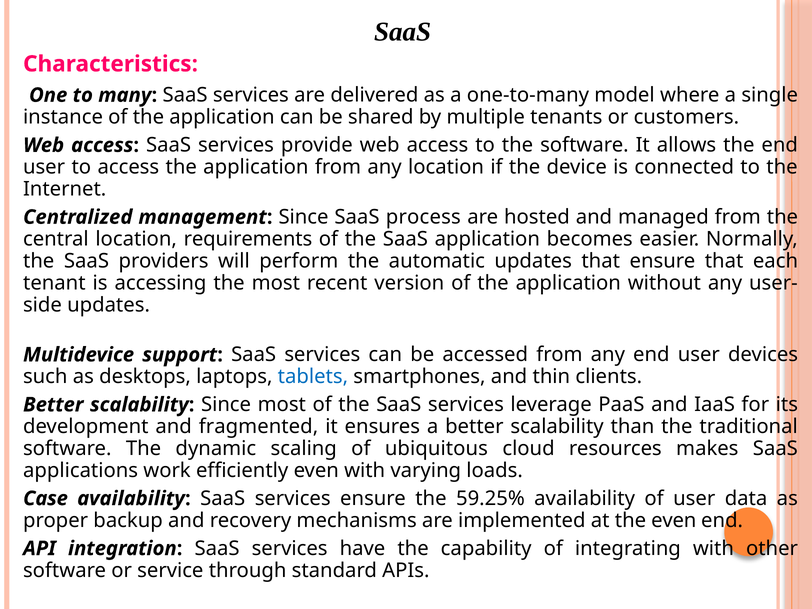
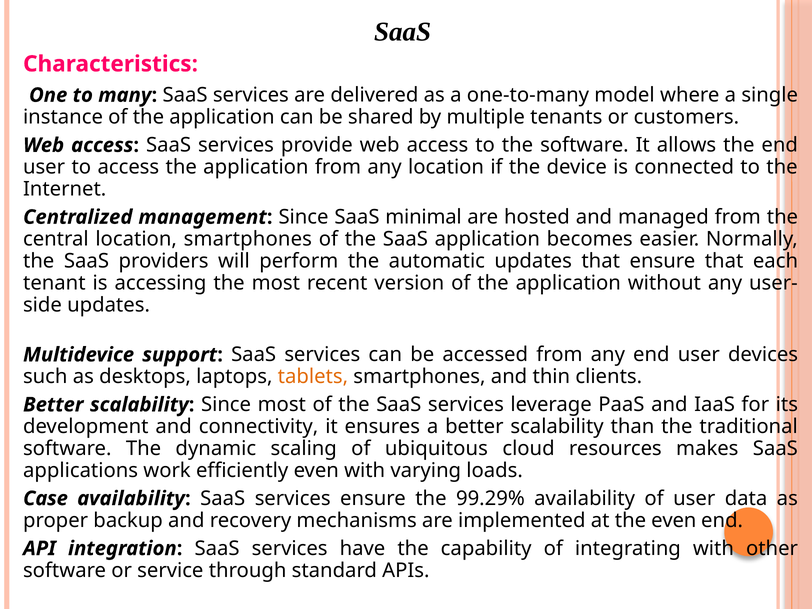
process: process -> minimal
location requirements: requirements -> smartphones
tablets colour: blue -> orange
fragmented: fragmented -> connectivity
59.25%: 59.25% -> 99.29%
